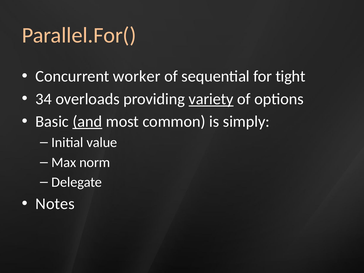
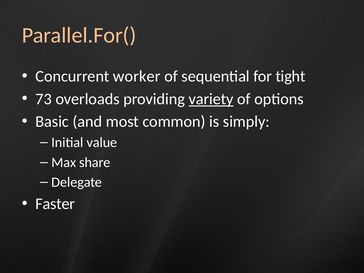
34: 34 -> 73
and underline: present -> none
norm: norm -> share
Notes: Notes -> Faster
